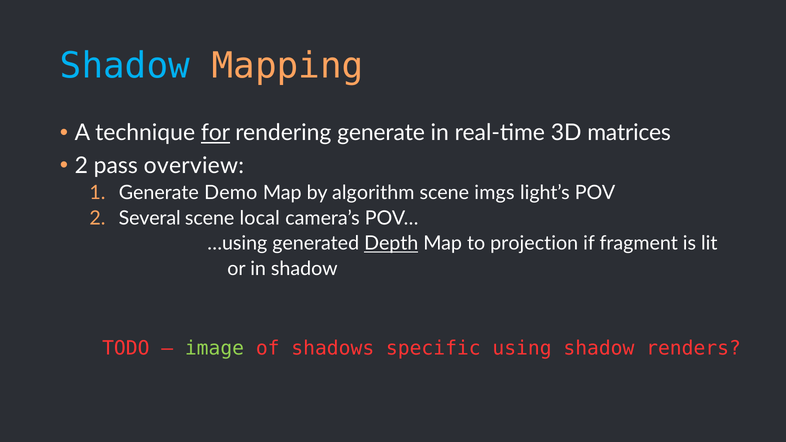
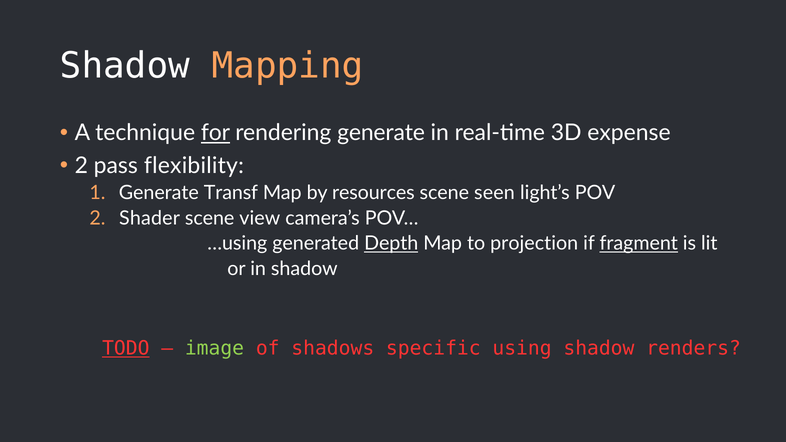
Shadow at (125, 66) colour: light blue -> white
matrices: matrices -> expense
overview: overview -> flexibility
Demo: Demo -> Transf
algorithm: algorithm -> resources
imgs: imgs -> seen
Several: Several -> Shader
local: local -> view
fragment underline: none -> present
TODO underline: none -> present
